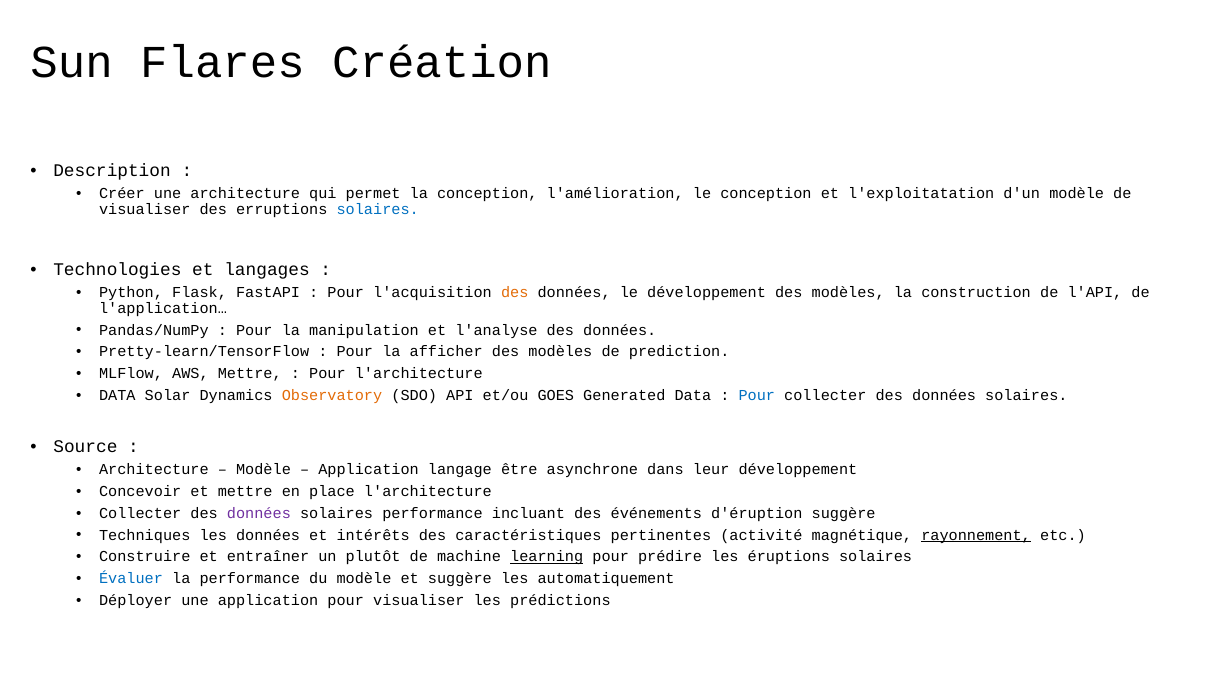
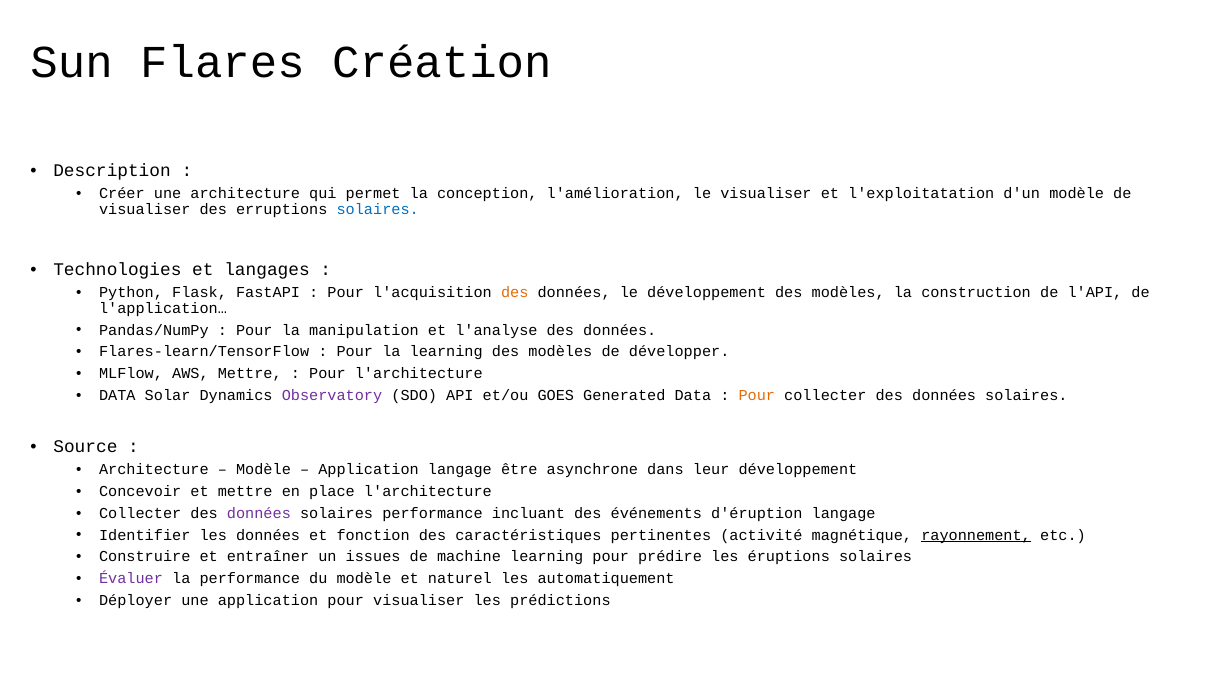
le conception: conception -> visualiser
Pretty-learn/TensorFlow: Pretty-learn/TensorFlow -> Flares-learn/TensorFlow
la afficher: afficher -> learning
prediction: prediction -> développer
Observatory colour: orange -> purple
Pour at (757, 396) colour: blue -> orange
d'éruption suggère: suggère -> langage
Techniques: Techniques -> Identifier
intérêts: intérêts -> fonction
plutôt: plutôt -> issues
learning at (547, 557) underline: present -> none
Évaluer colour: blue -> purple
et suggère: suggère -> naturel
